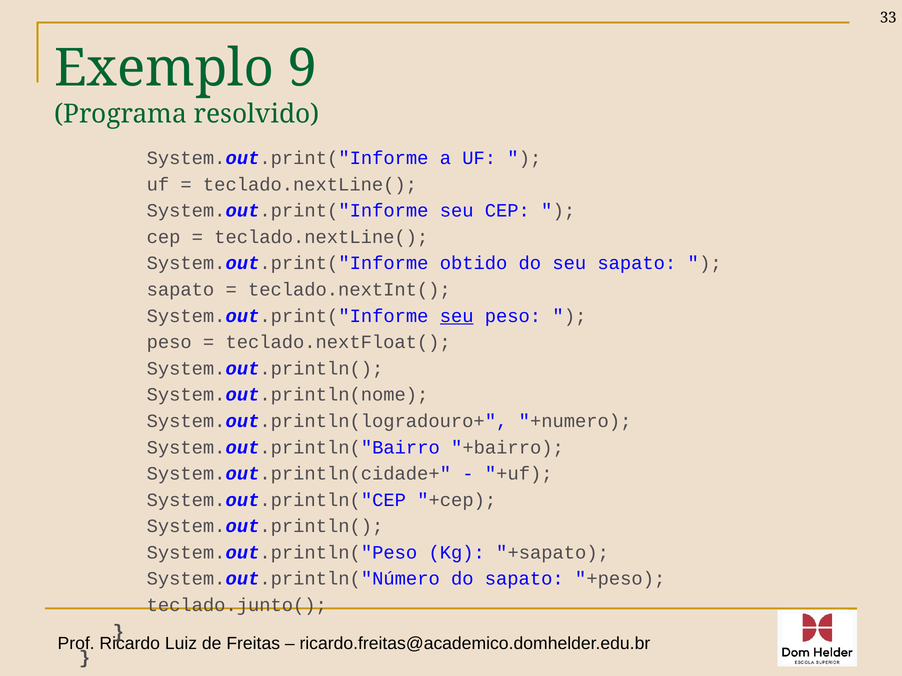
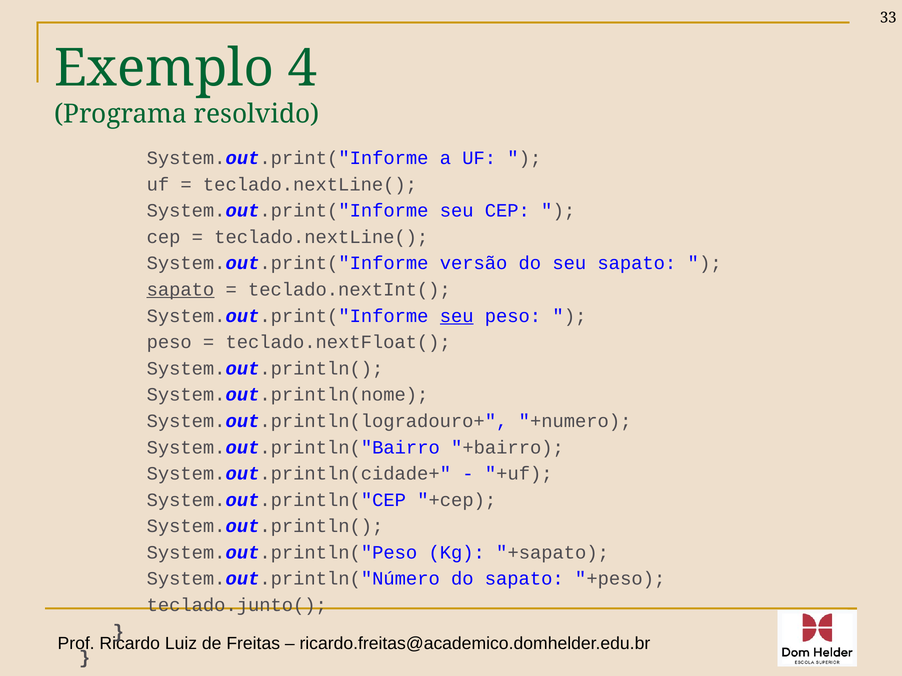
9: 9 -> 4
obtido: obtido -> versão
sapato at (180, 290) underline: none -> present
